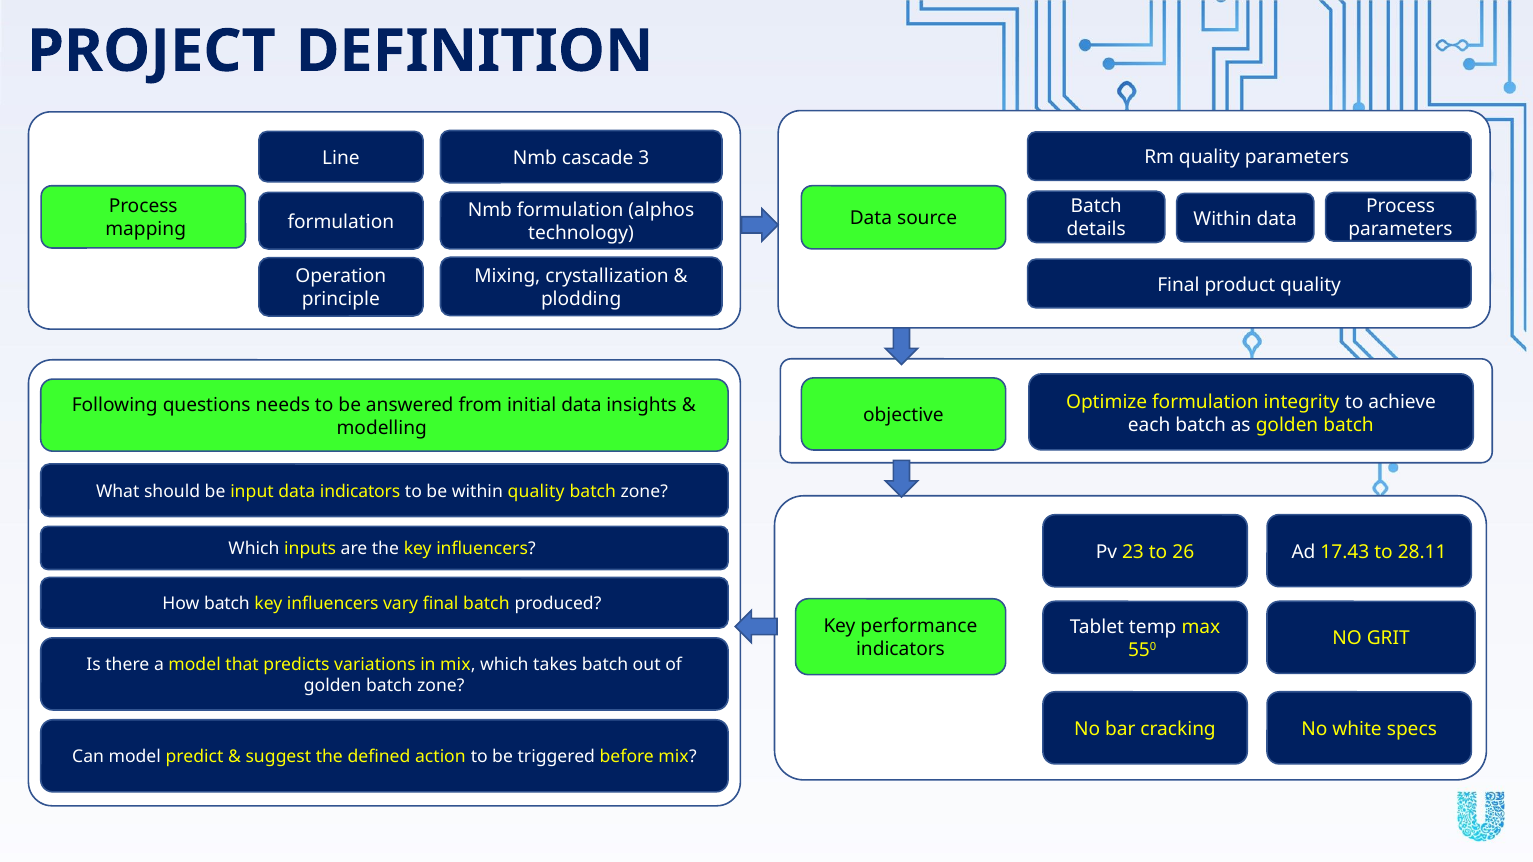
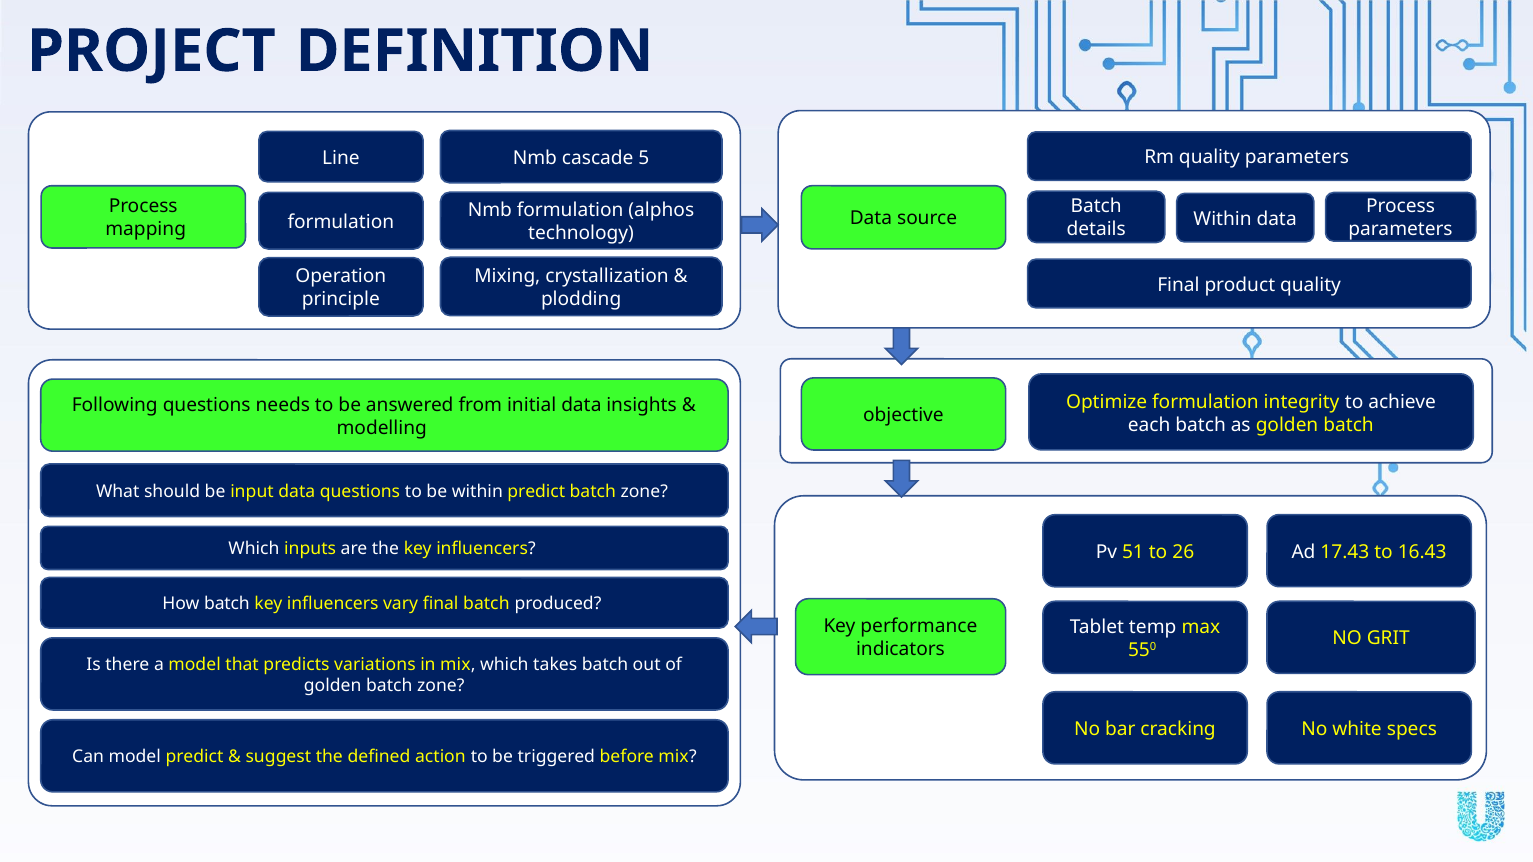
3: 3 -> 5
data indicators: indicators -> questions
within quality: quality -> predict
23: 23 -> 51
28.11: 28.11 -> 16.43
